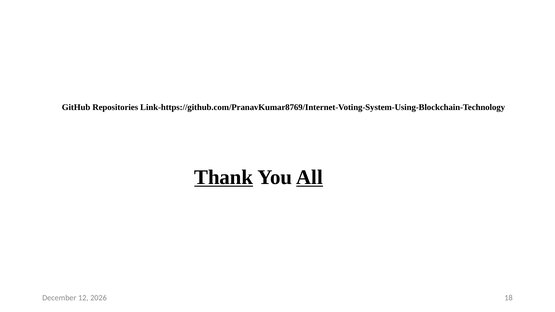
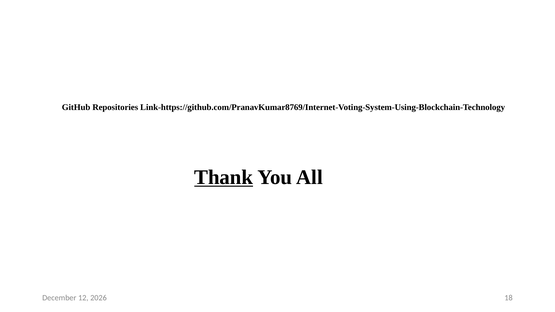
All underline: present -> none
